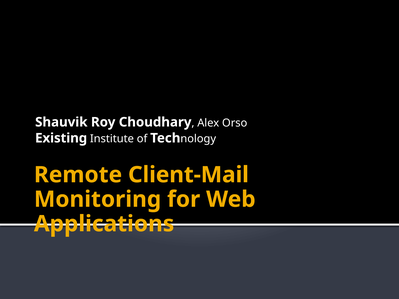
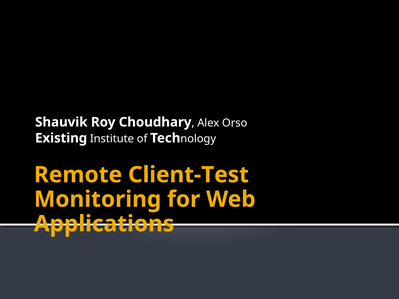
Client-Mail: Client-Mail -> Client-Test
